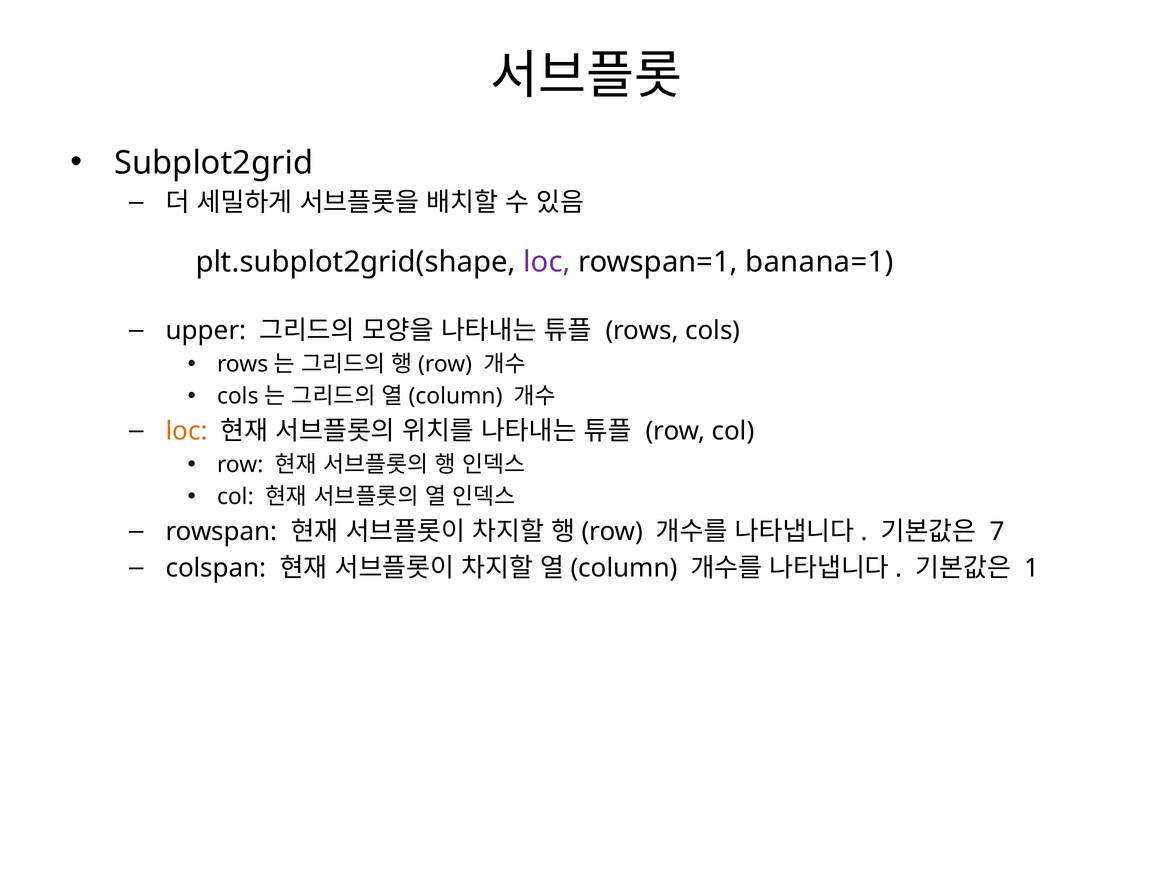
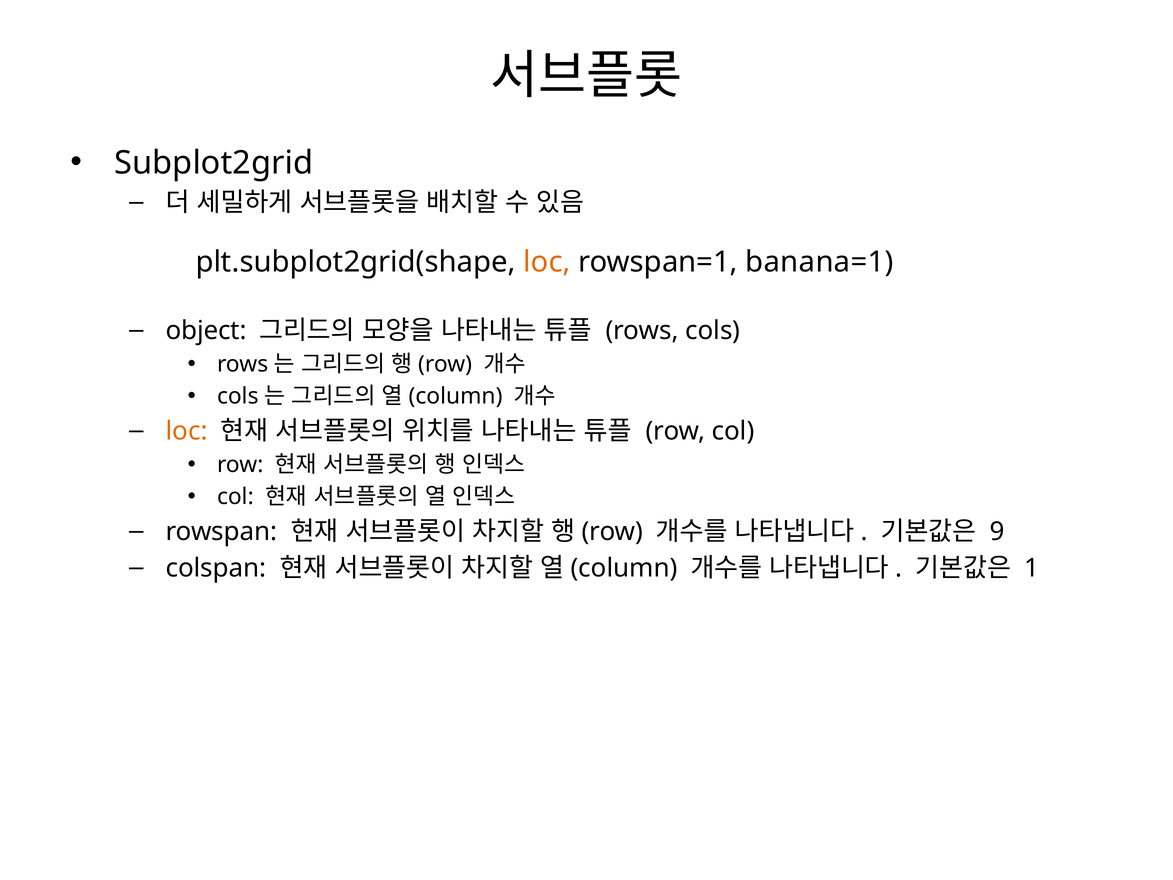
loc at (547, 262) colour: purple -> orange
upper: upper -> object
7: 7 -> 9
